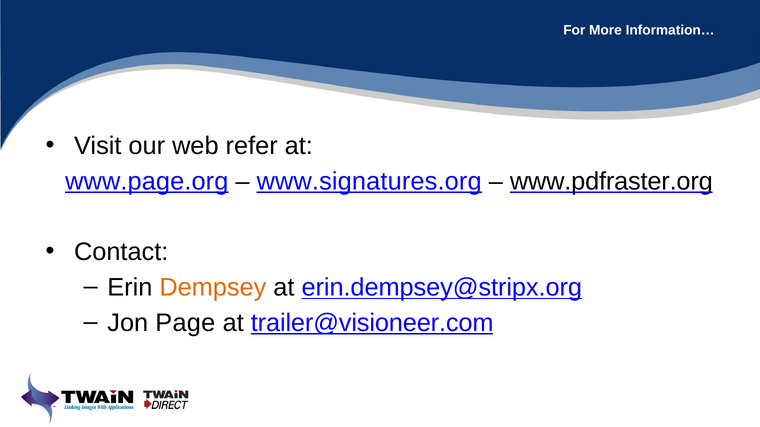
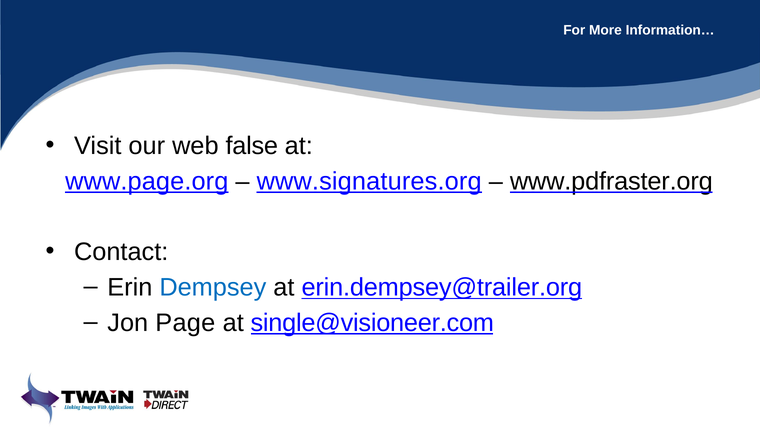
refer: refer -> false
Dempsey colour: orange -> blue
erin.dempsey@stripx.org: erin.dempsey@stripx.org -> erin.dempsey@trailer.org
trailer@visioneer.com: trailer@visioneer.com -> single@visioneer.com
